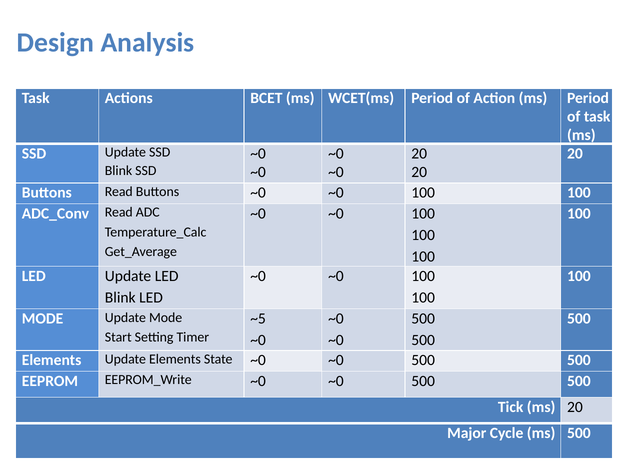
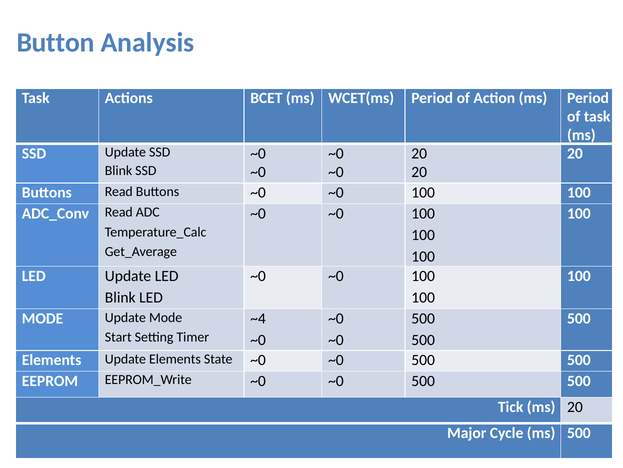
Design: Design -> Button
~5: ~5 -> ~4
